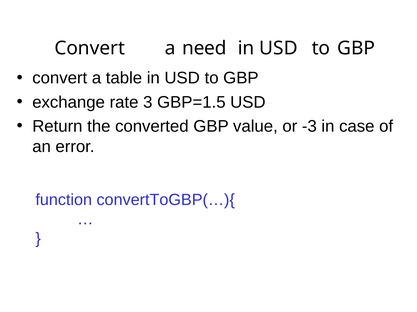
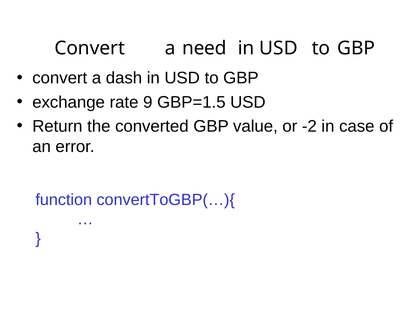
table: table -> dash
3: 3 -> 9
-3: -3 -> -2
